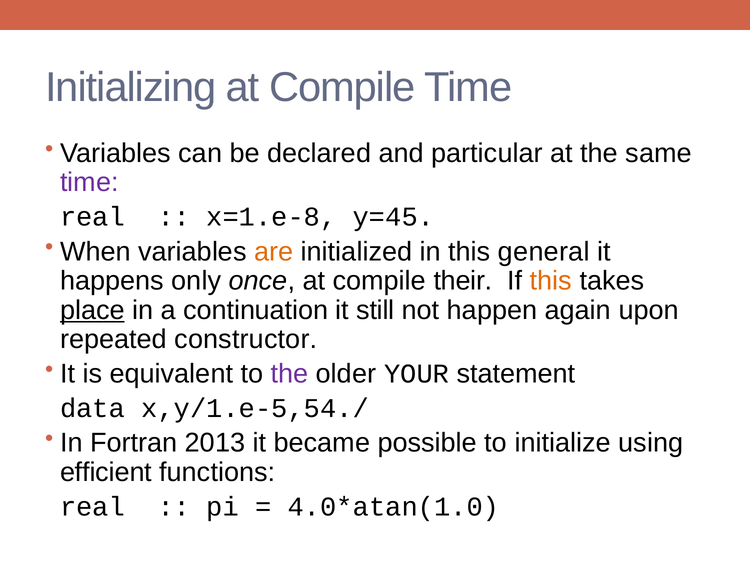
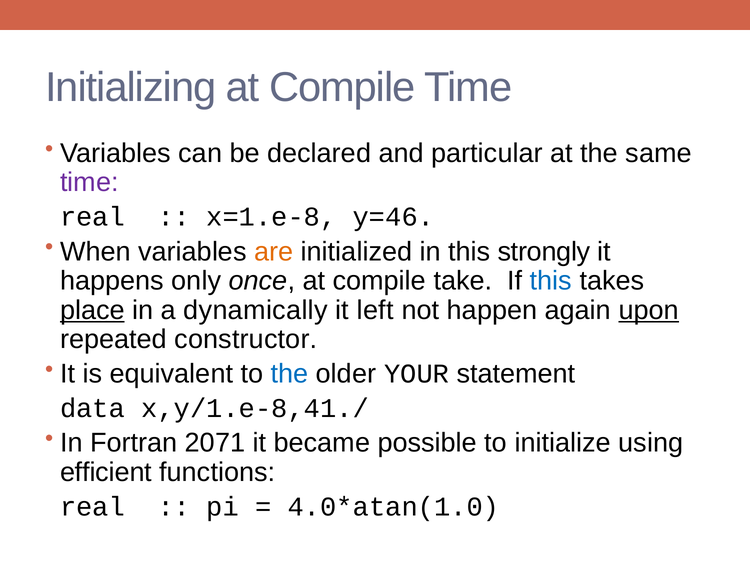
y=45: y=45 -> y=46
general: general -> strongly
their: their -> take
this at (551, 281) colour: orange -> blue
continuation: continuation -> dynamically
still: still -> left
upon underline: none -> present
the at (290, 374) colour: purple -> blue
x,y/1.e-5,54./: x,y/1.e-5,54./ -> x,y/1.e-8,41./
2013: 2013 -> 2071
